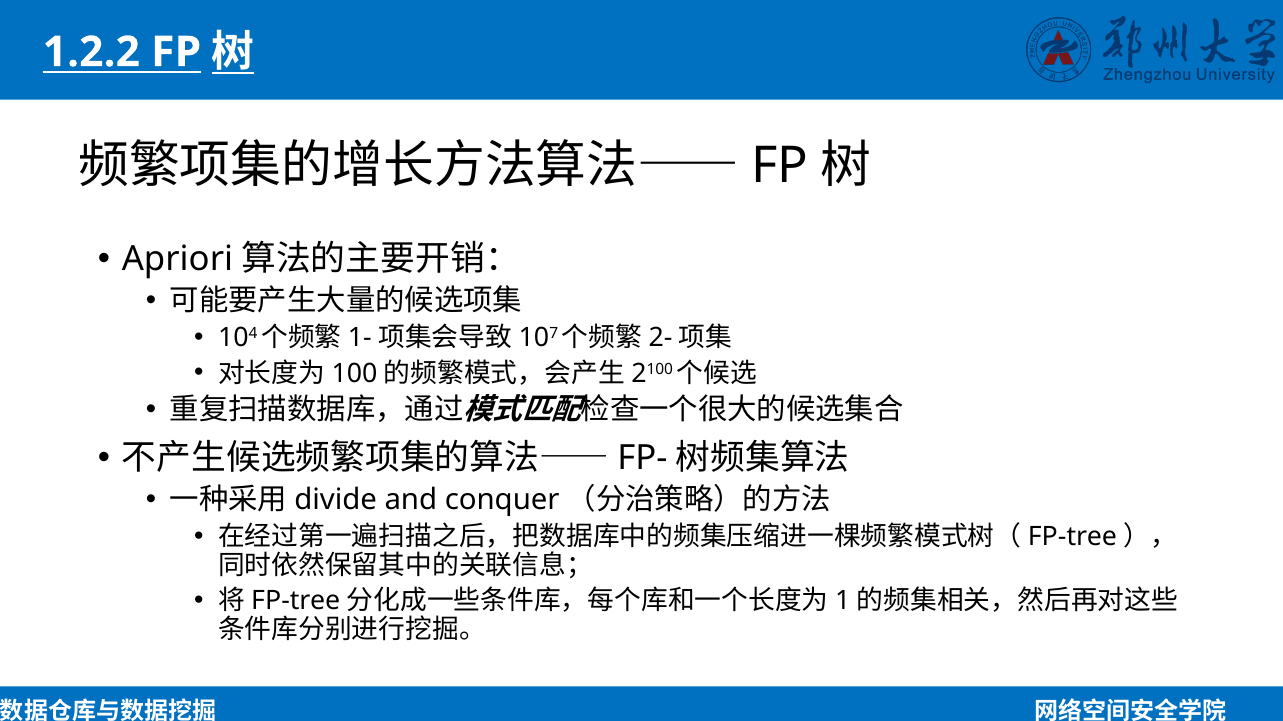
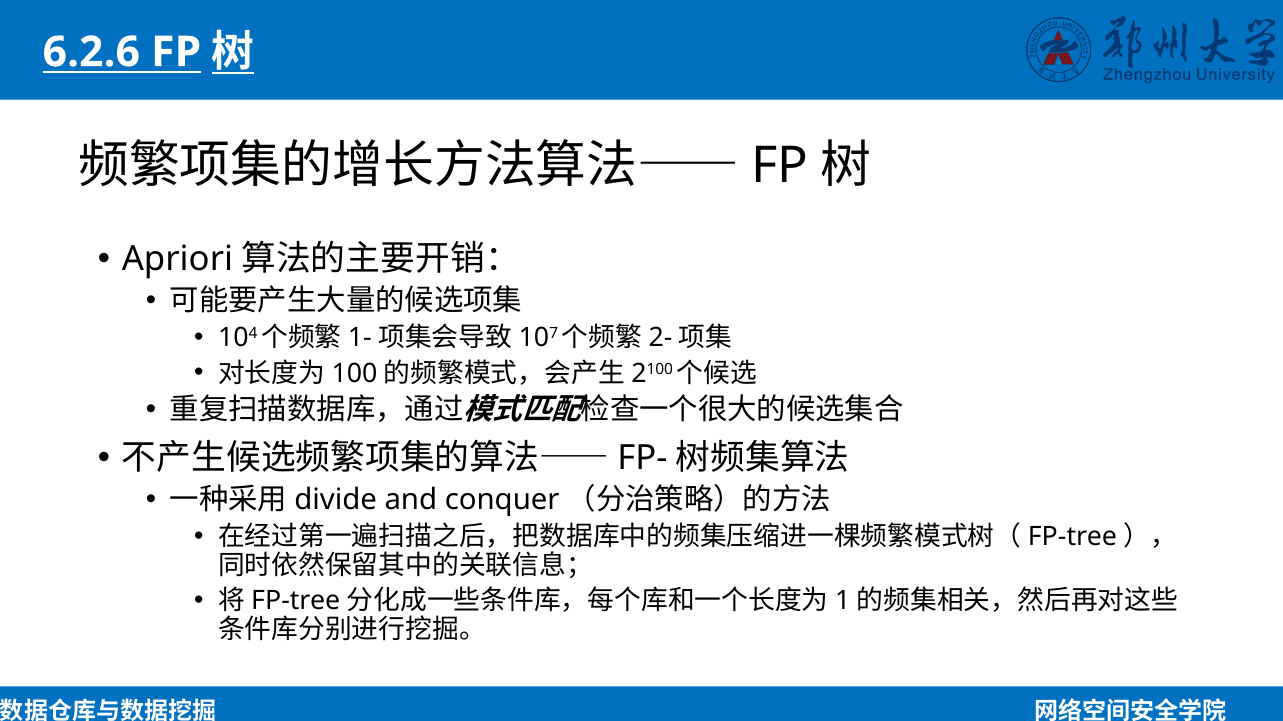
1.2.2: 1.2.2 -> 6.2.6
